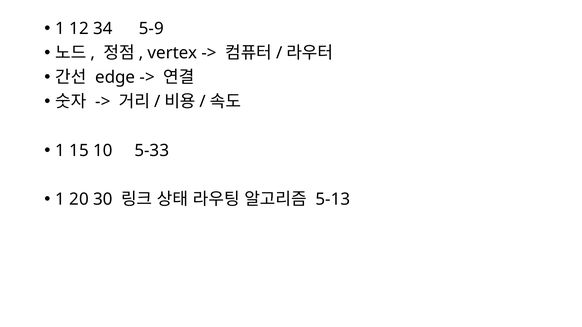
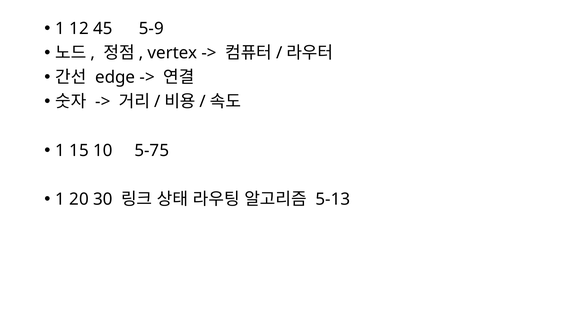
34: 34 -> 45
5-33: 5-33 -> 5-75
